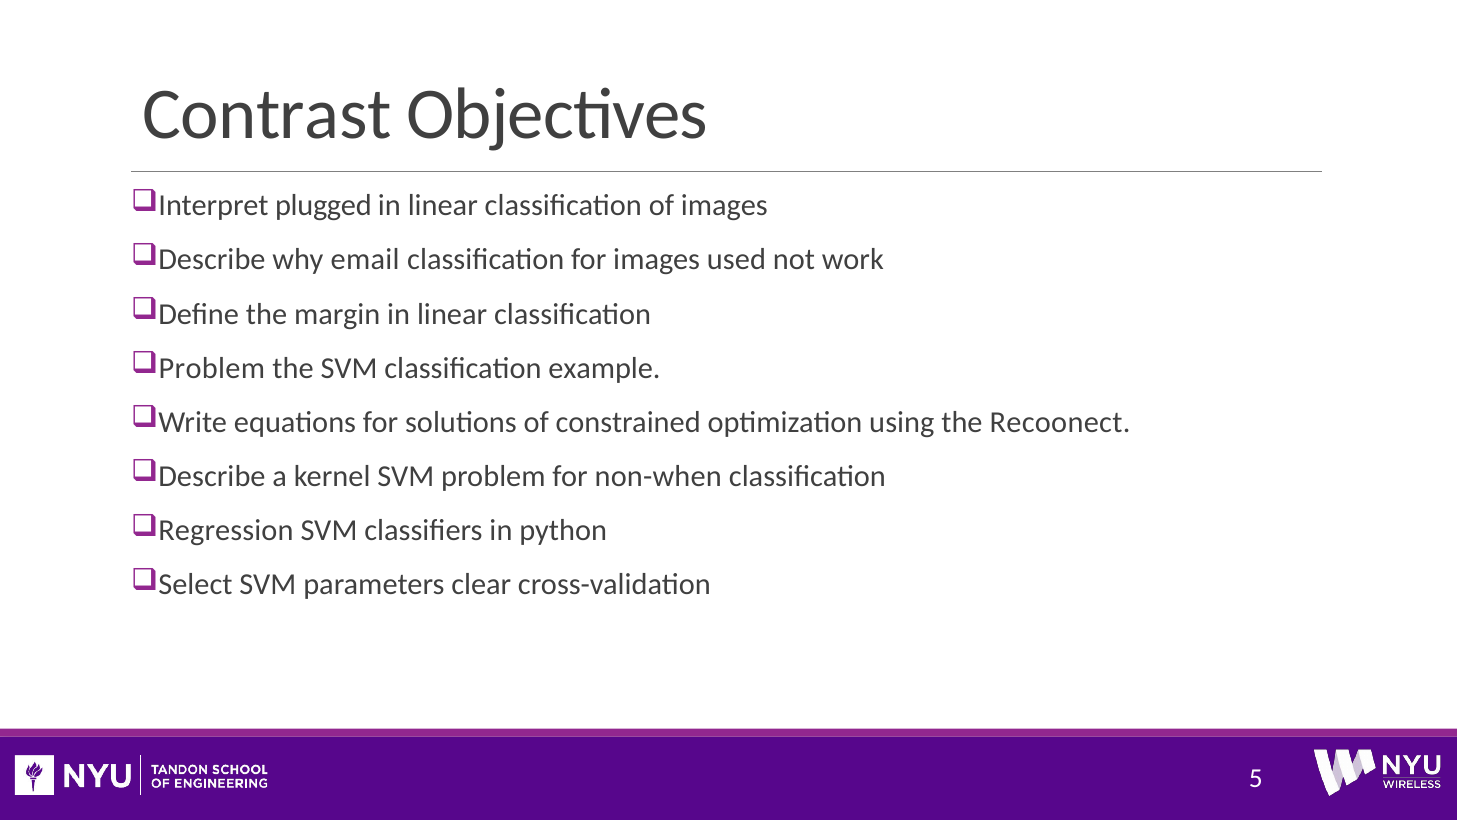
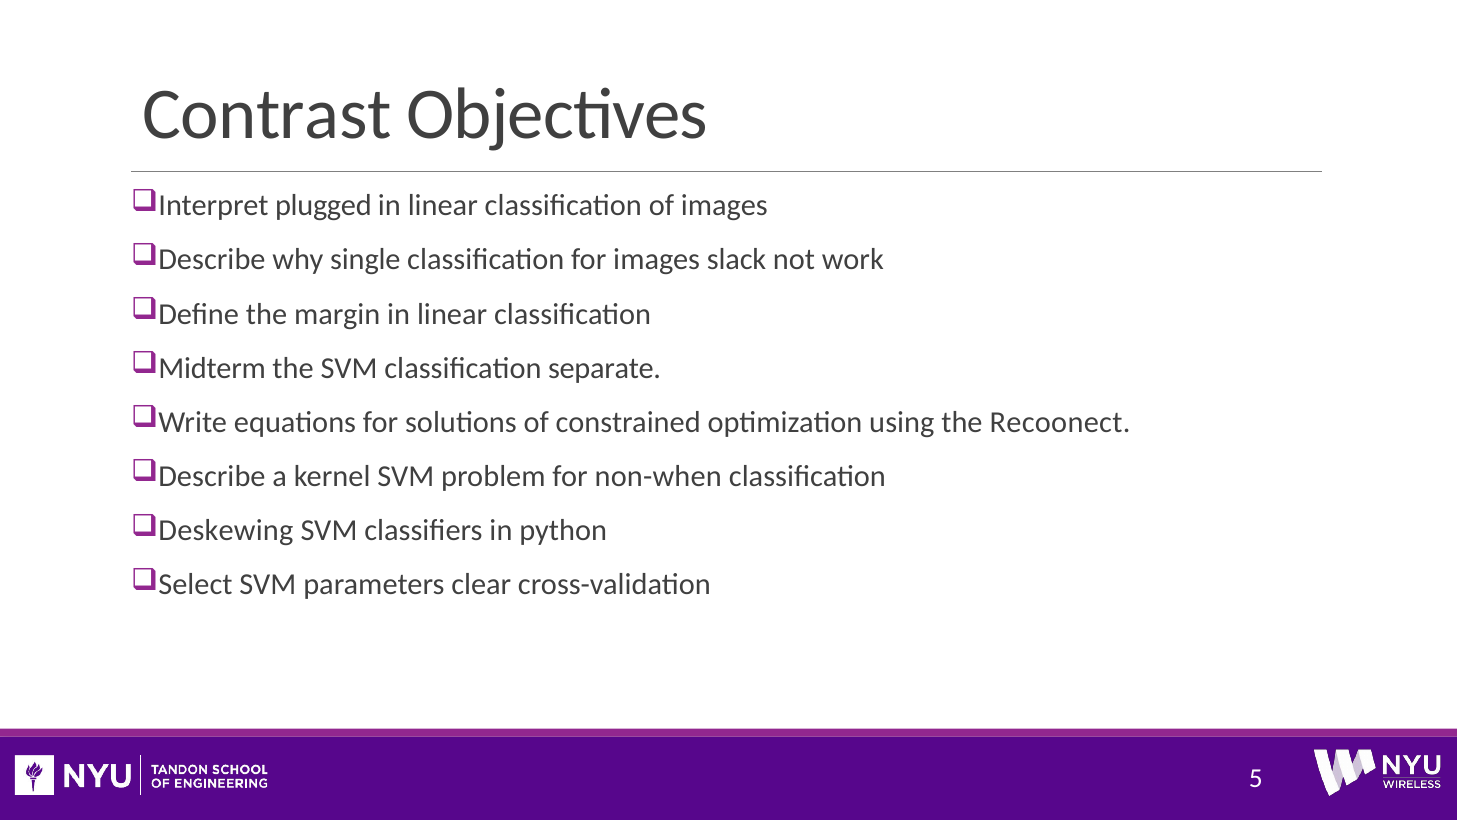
email: email -> single
used: used -> slack
Problem at (212, 368): Problem -> Midterm
example: example -> separate
Regression: Regression -> Deskewing
